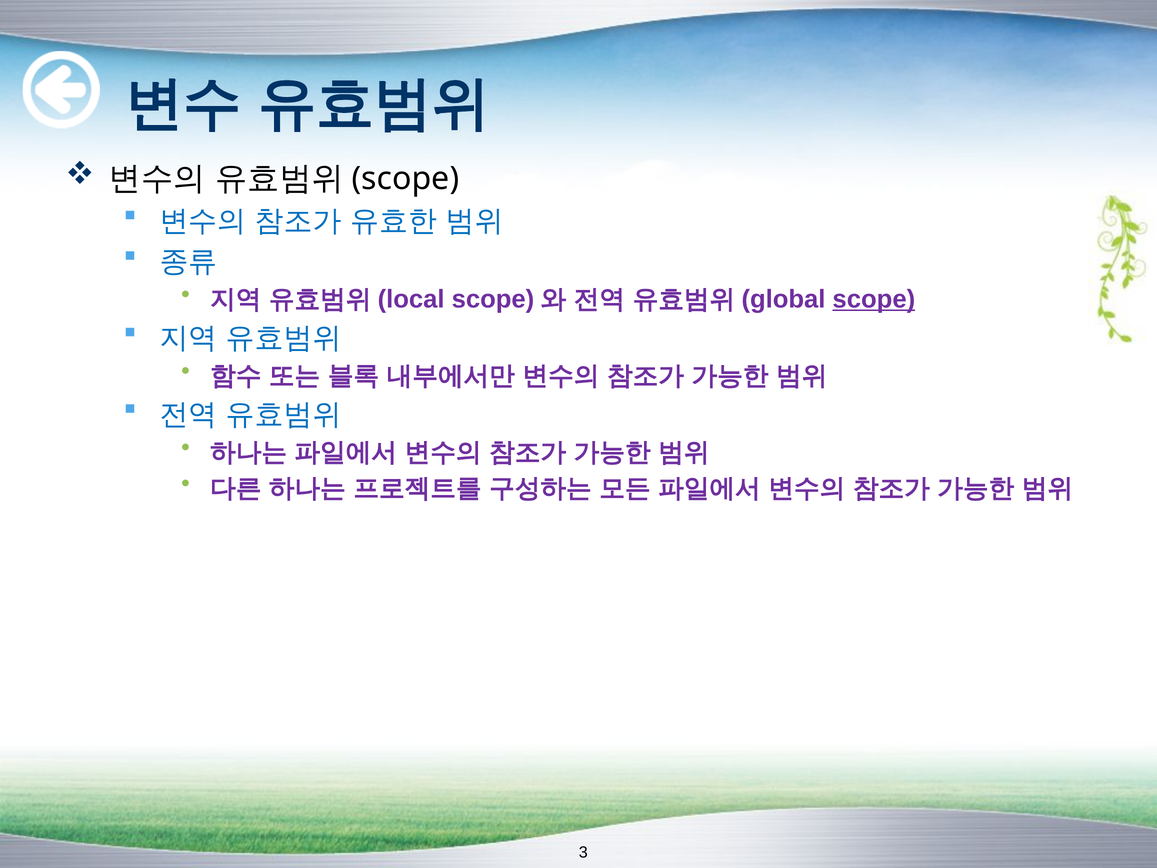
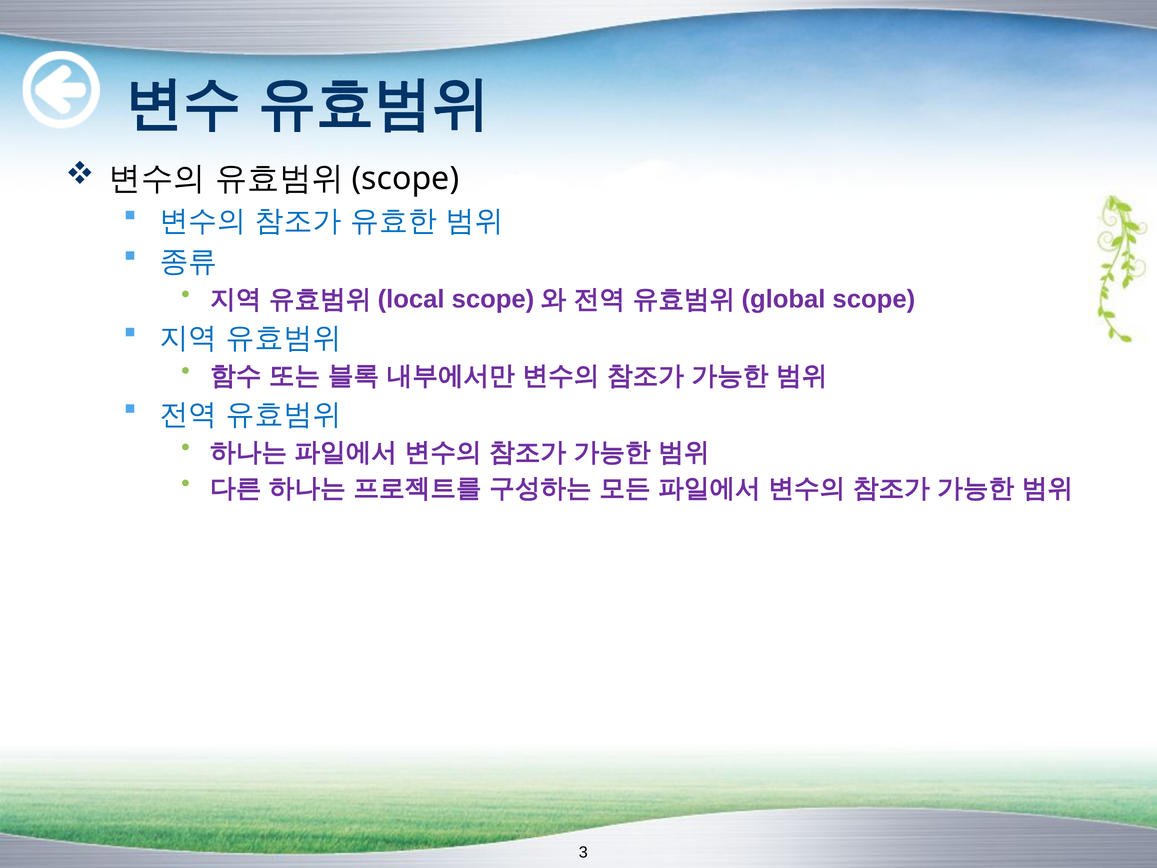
scope underline: present -> none
